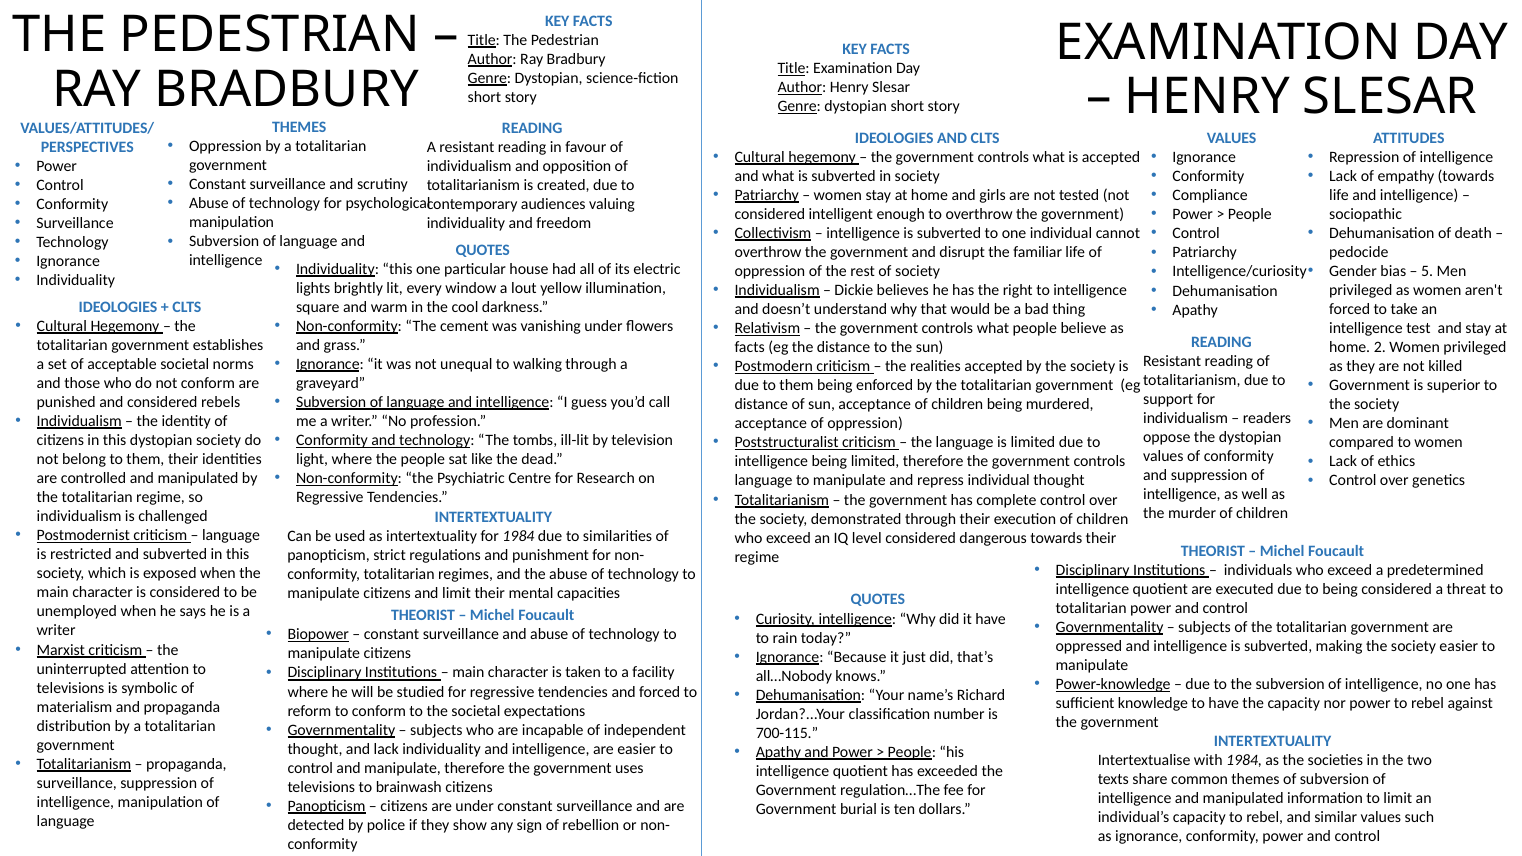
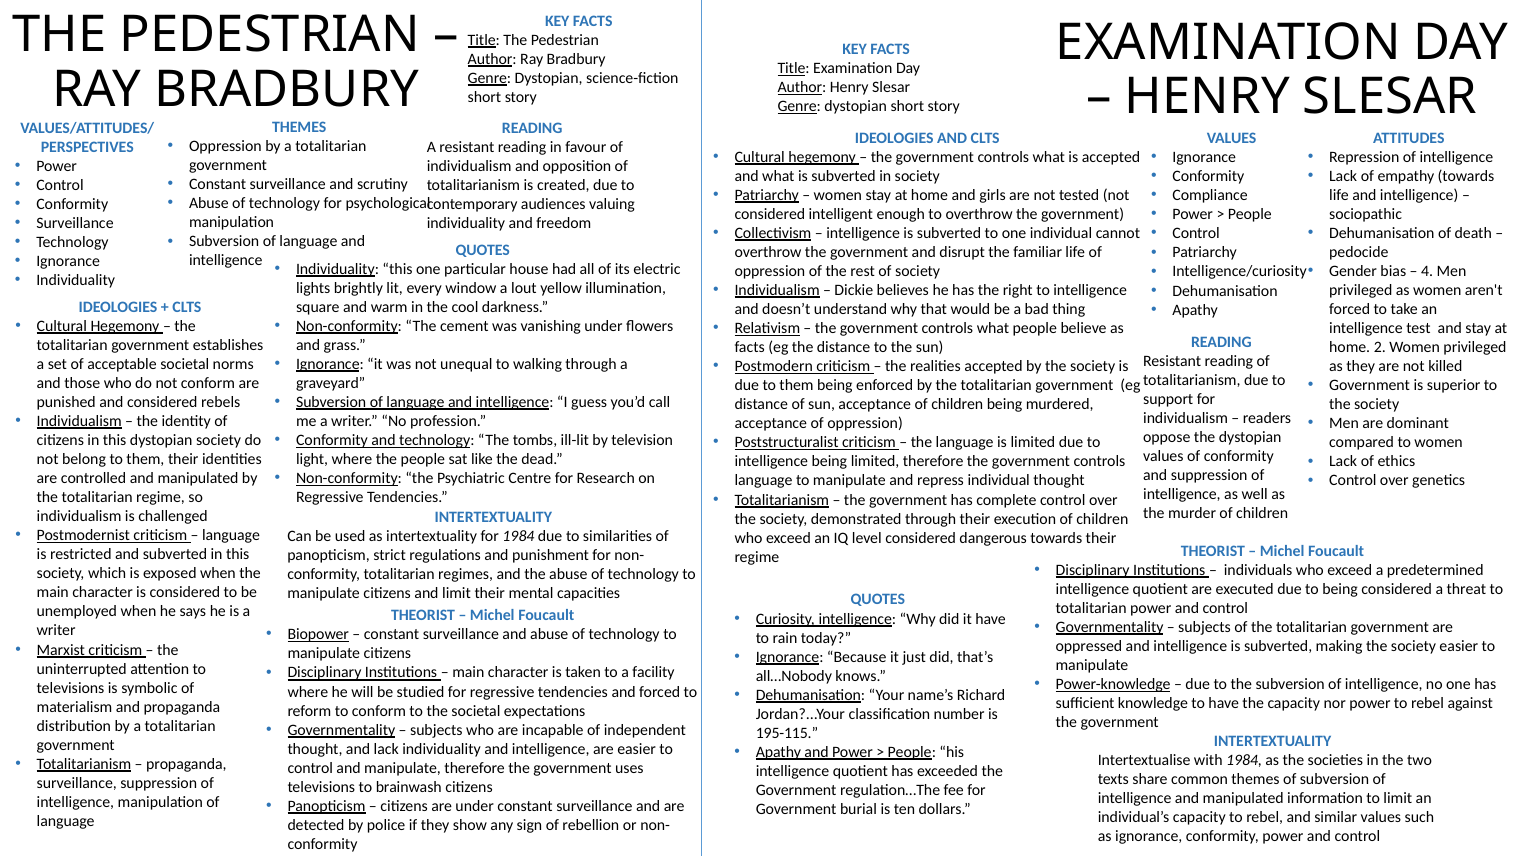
5: 5 -> 4
700-115: 700-115 -> 195-115
